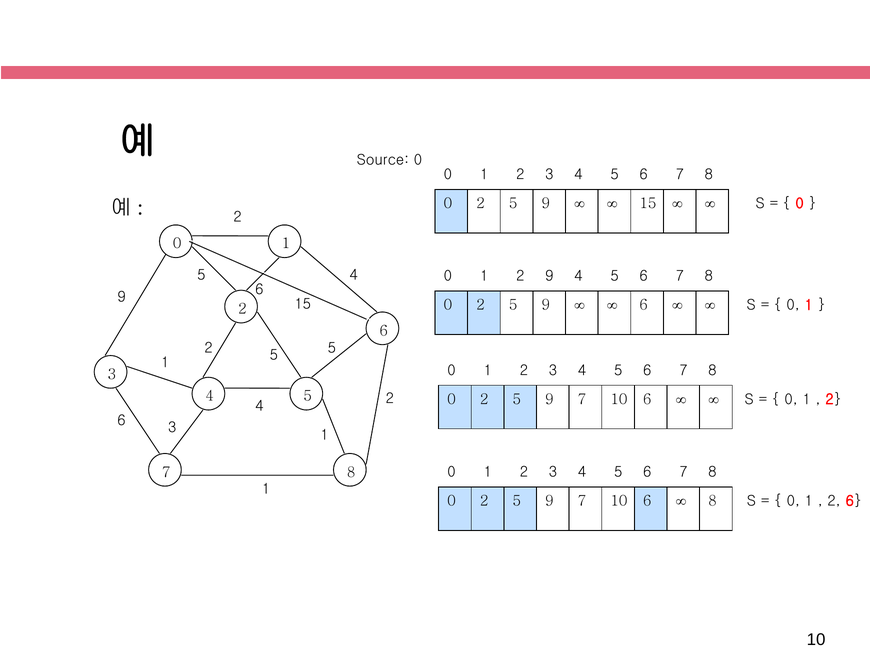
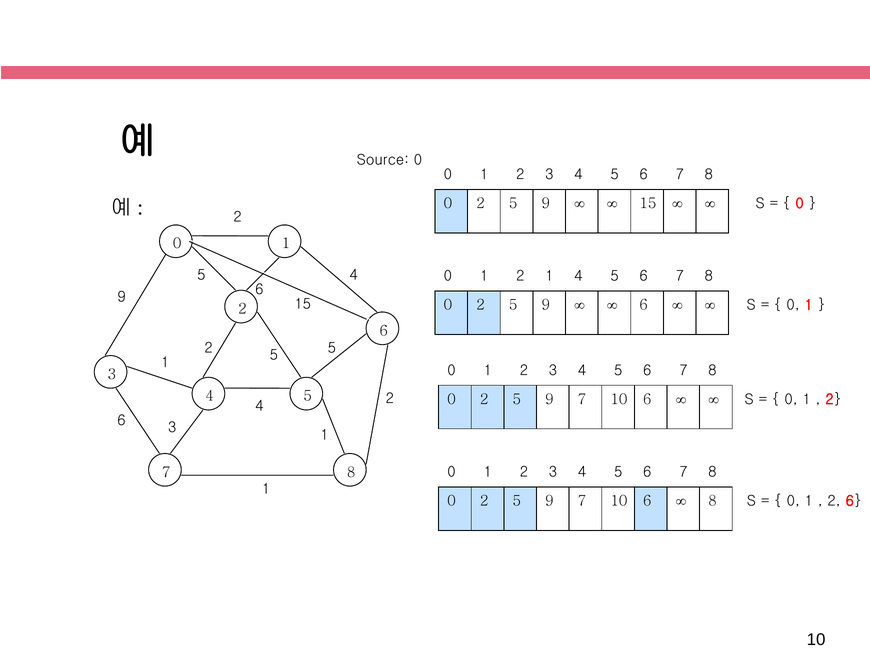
1 9: 9 -> 1
